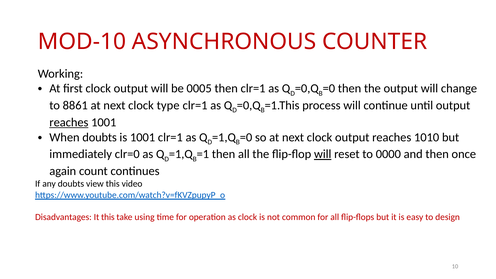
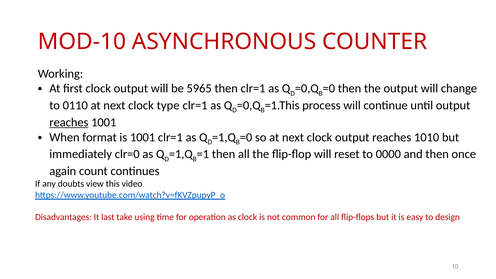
0005: 0005 -> 5965
8861: 8861 -> 0110
When doubts: doubts -> format
will at (323, 154) underline: present -> none
It this: this -> last
